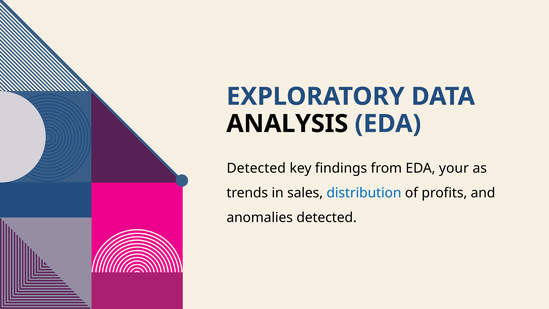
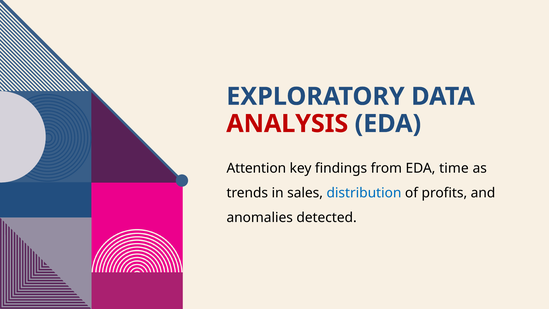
ANALYSIS colour: black -> red
Detected at (256, 168): Detected -> Attention
your: your -> time
